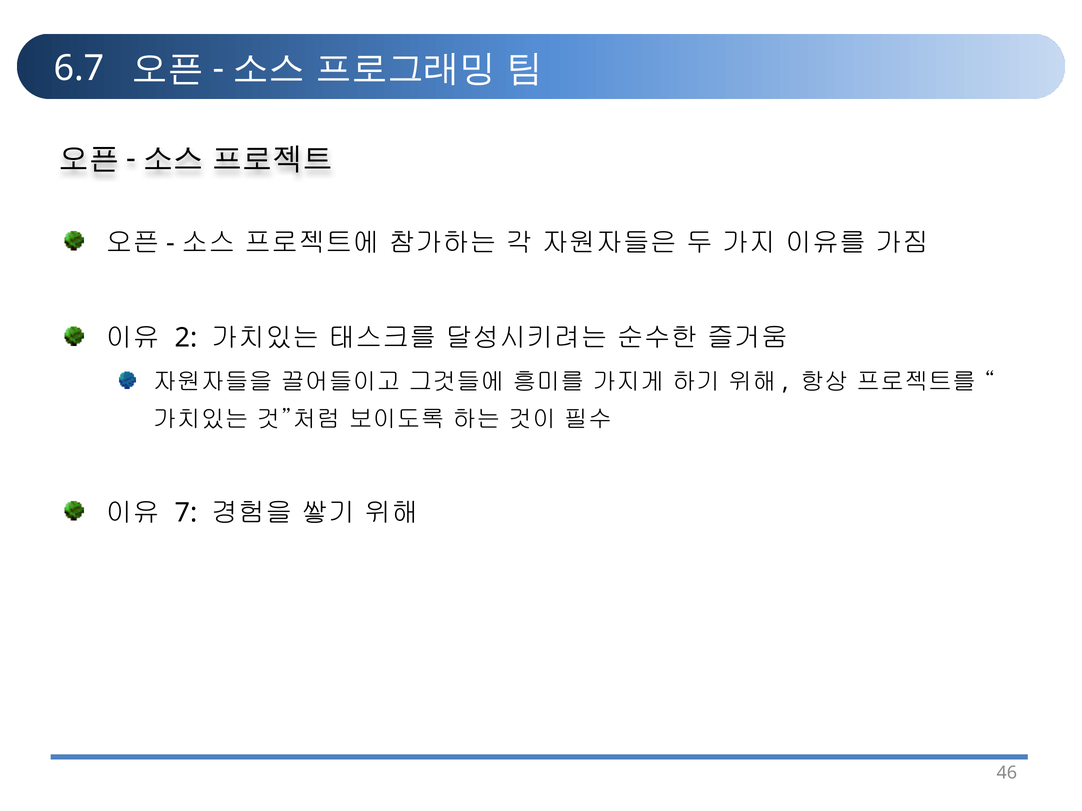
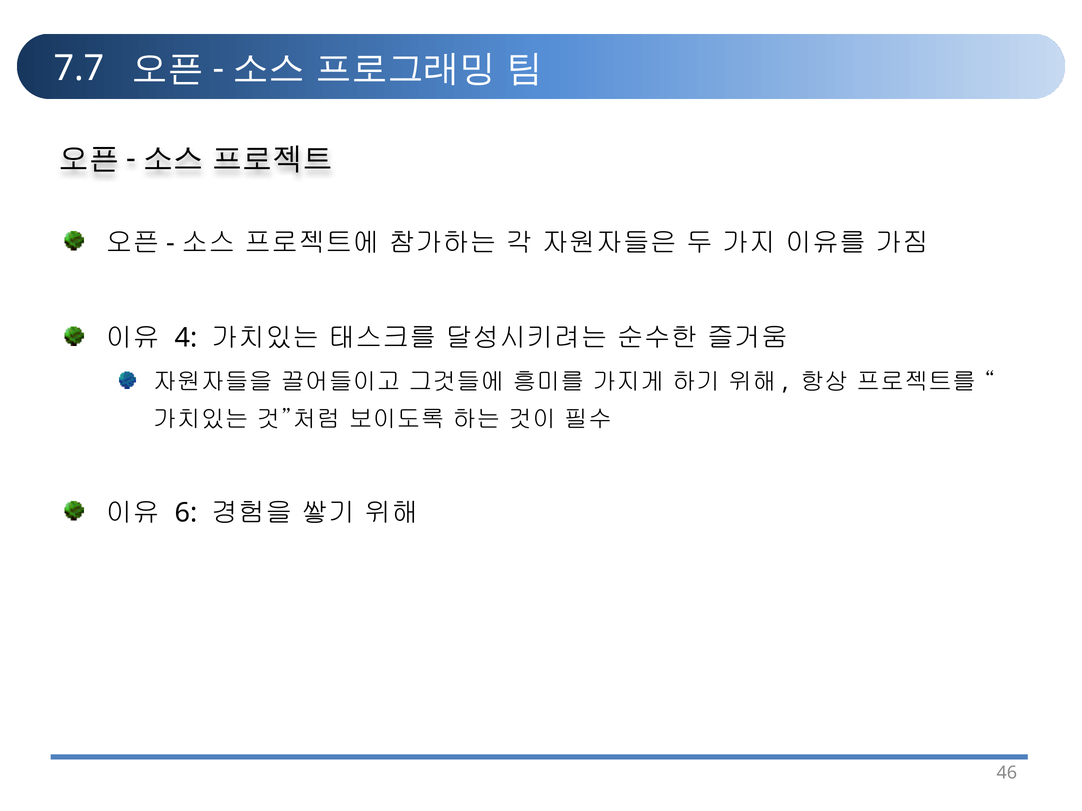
6.7: 6.7 -> 7.7
2: 2 -> 4
7: 7 -> 6
